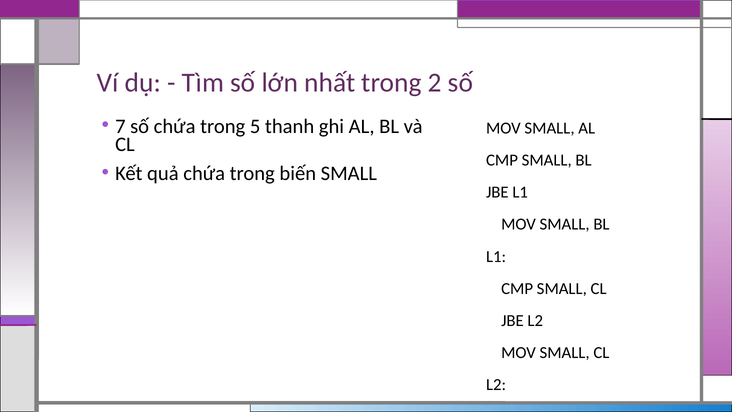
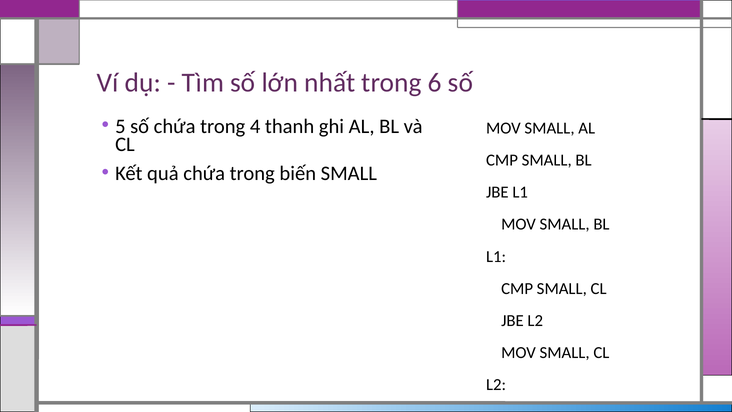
2: 2 -> 6
7: 7 -> 5
5: 5 -> 4
